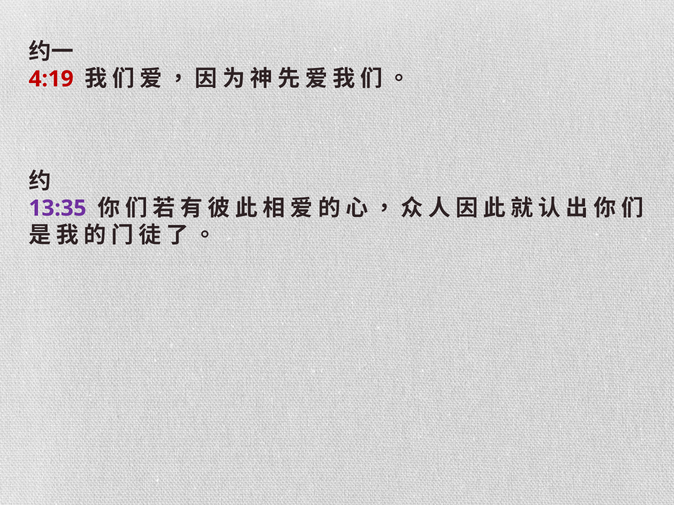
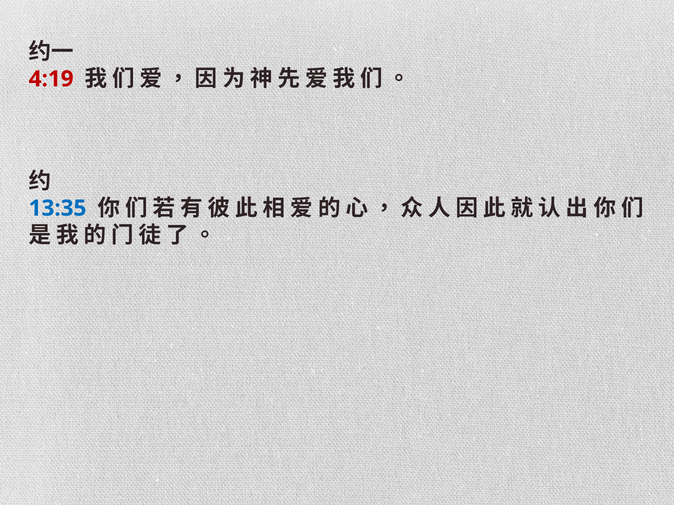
13:35 colour: purple -> blue
